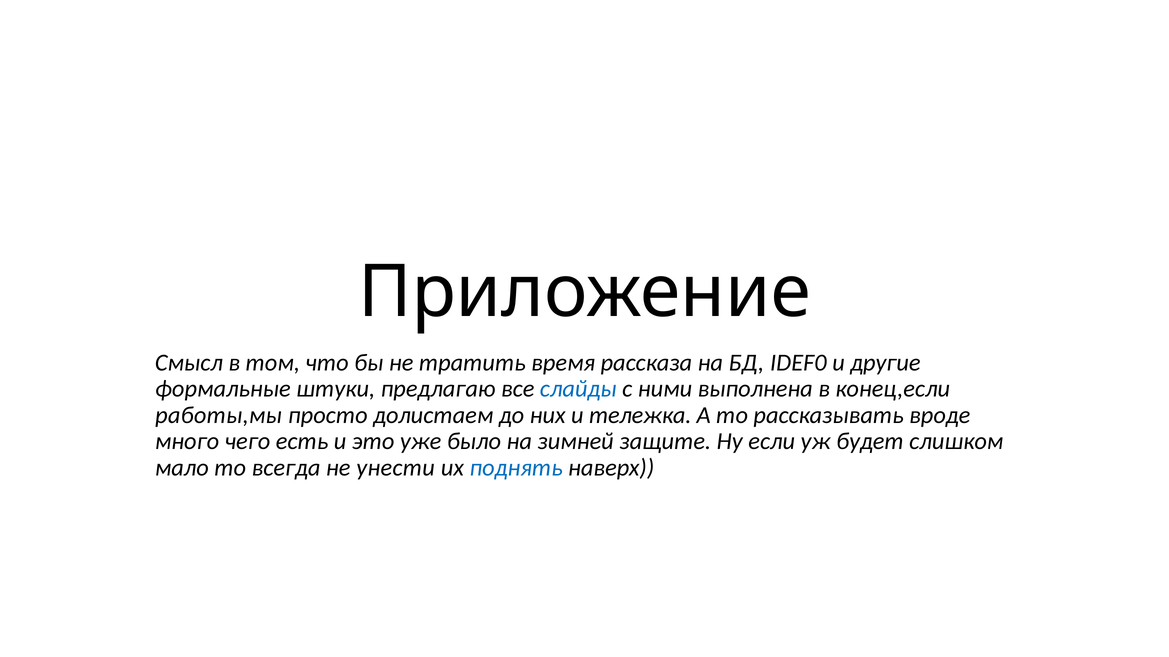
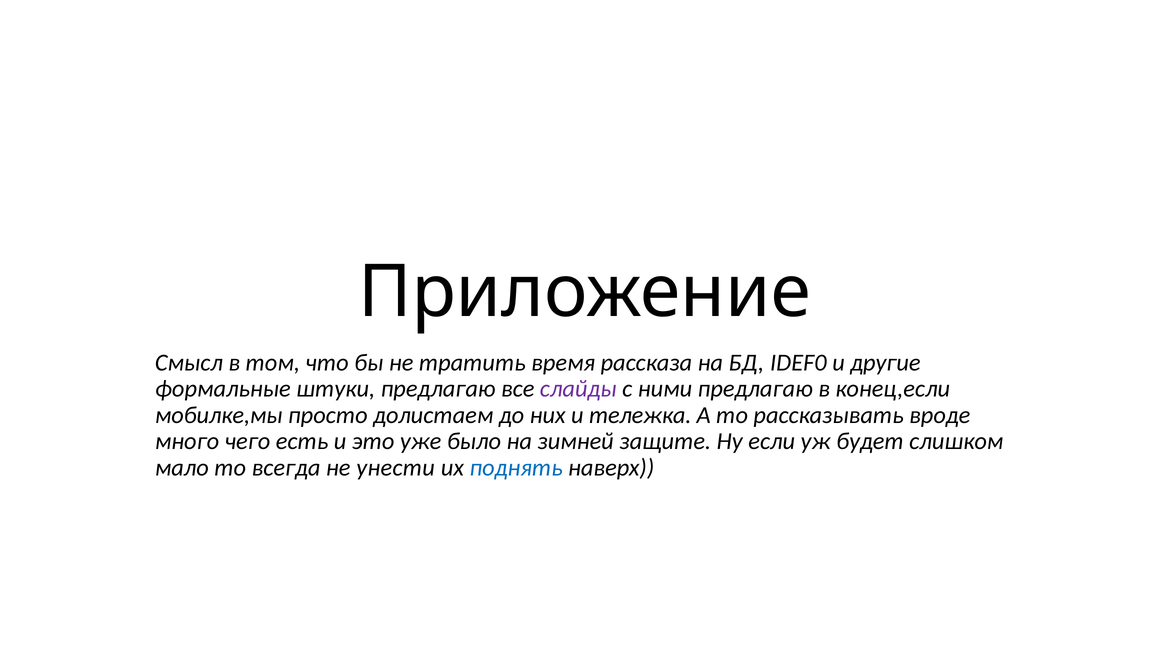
слайды colour: blue -> purple
ними выполнена: выполнена -> предлагаю
работы,мы: работы,мы -> мобилке,мы
